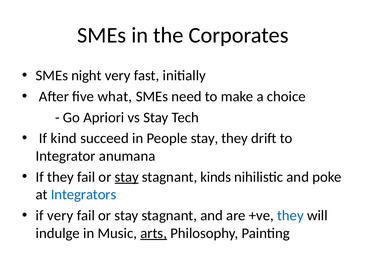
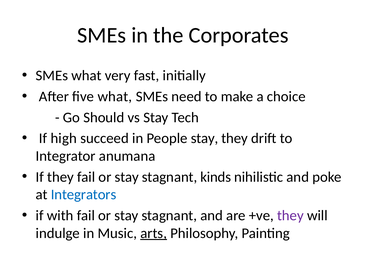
SMEs night: night -> what
Apriori: Apriori -> Should
kind: kind -> high
stay at (127, 177) underline: present -> none
if very: very -> with
they at (290, 216) colour: blue -> purple
